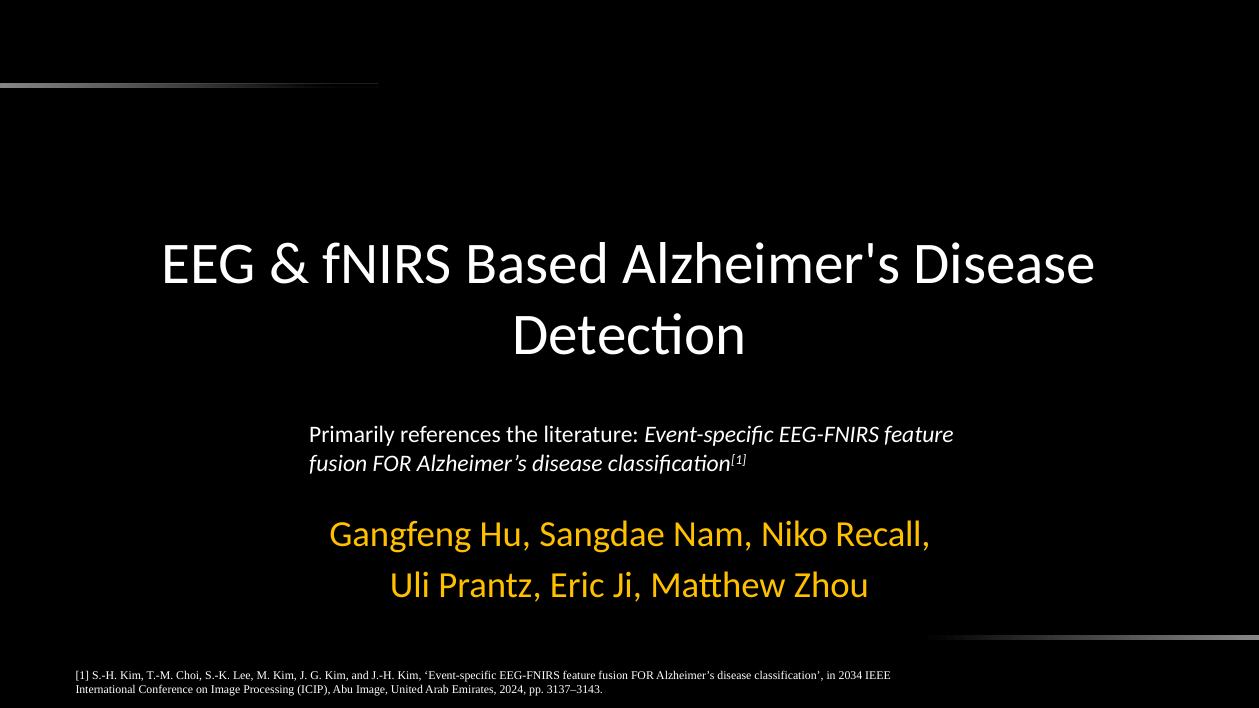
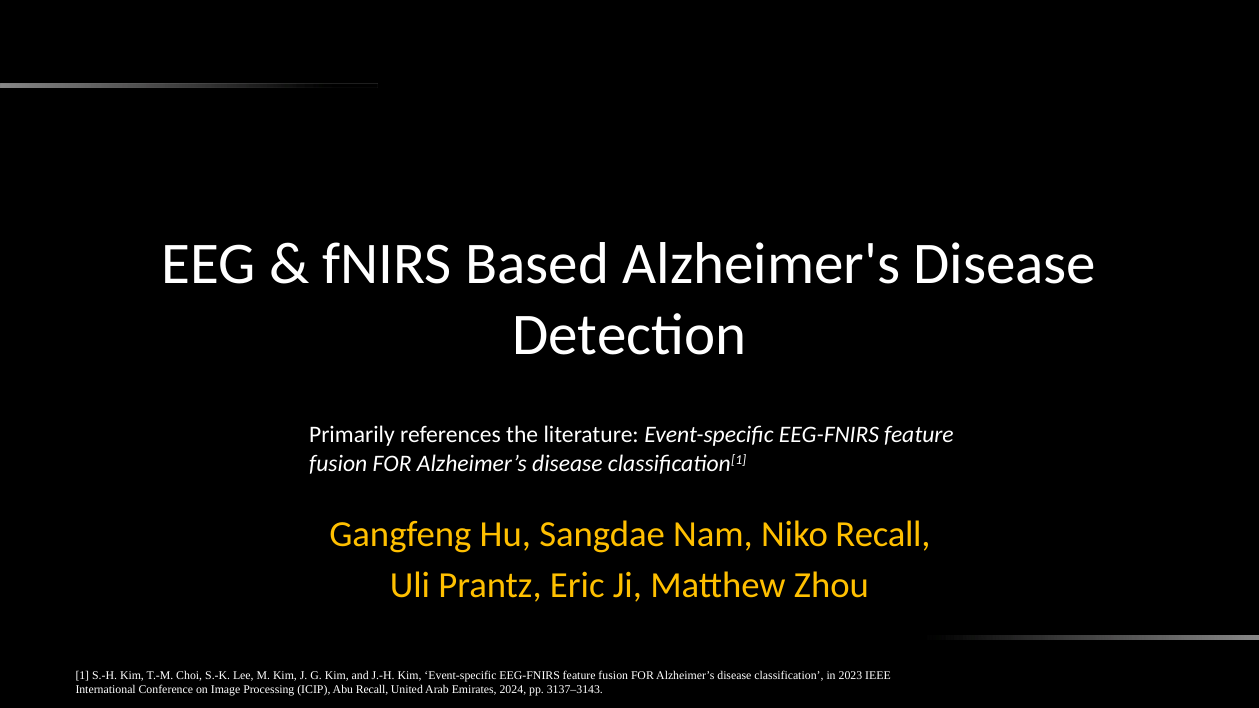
2034: 2034 -> 2023
Abu Image: Image -> Recall
